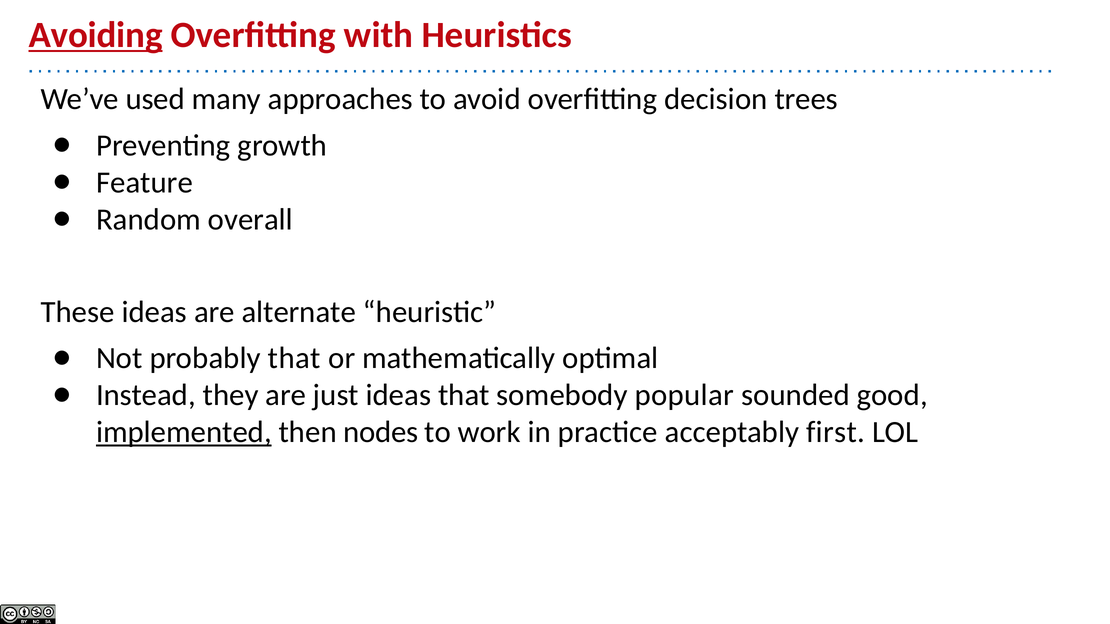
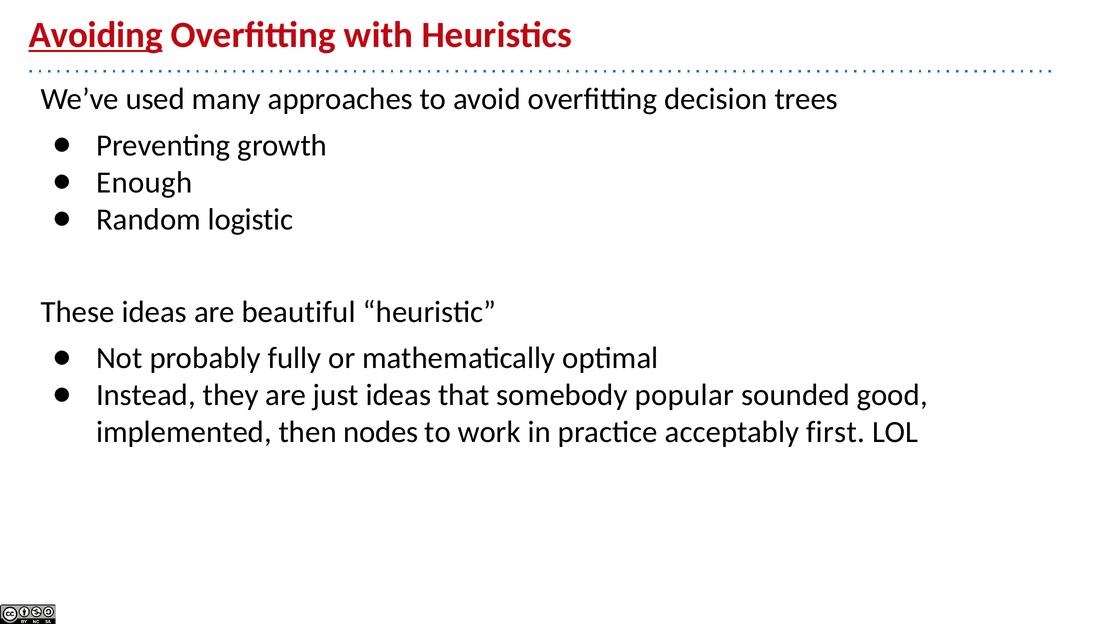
Feature: Feature -> Enough
overall: overall -> logistic
alternate: alternate -> beautiful
probably that: that -> fully
implemented underline: present -> none
